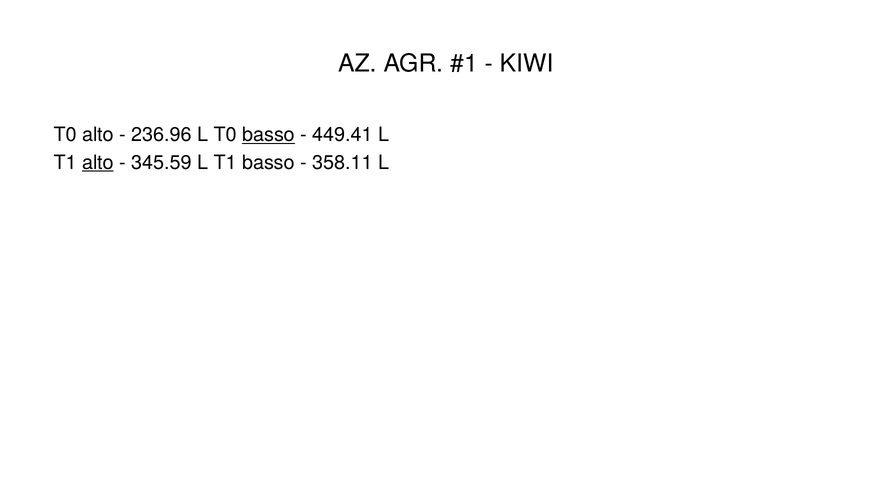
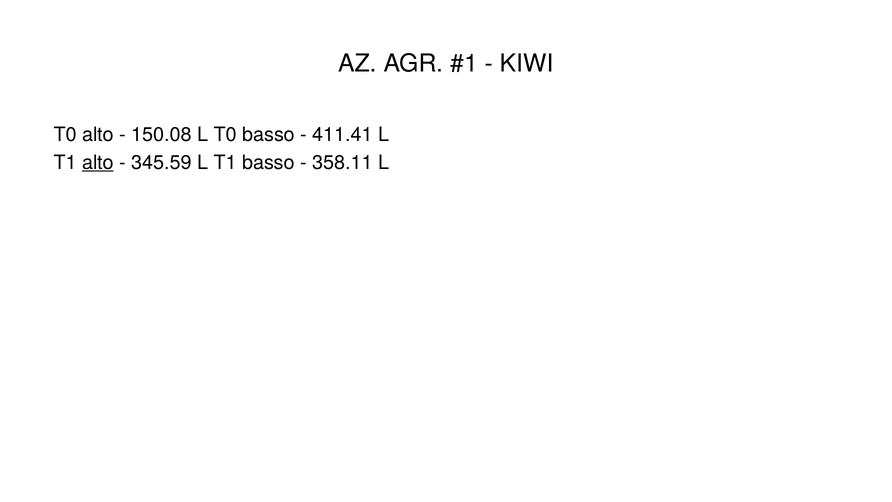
236.96: 236.96 -> 150.08
basso at (269, 135) underline: present -> none
449.41: 449.41 -> 411.41
